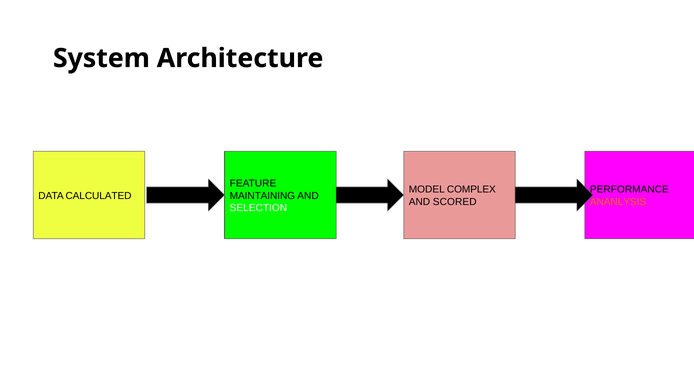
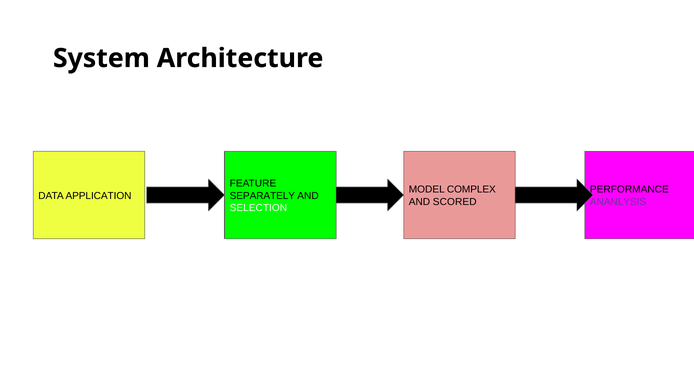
CALCULATED: CALCULATED -> APPLICATION
MAINTAINING: MAINTAINING -> SEPARATELY
ANANLYSIS colour: orange -> purple
